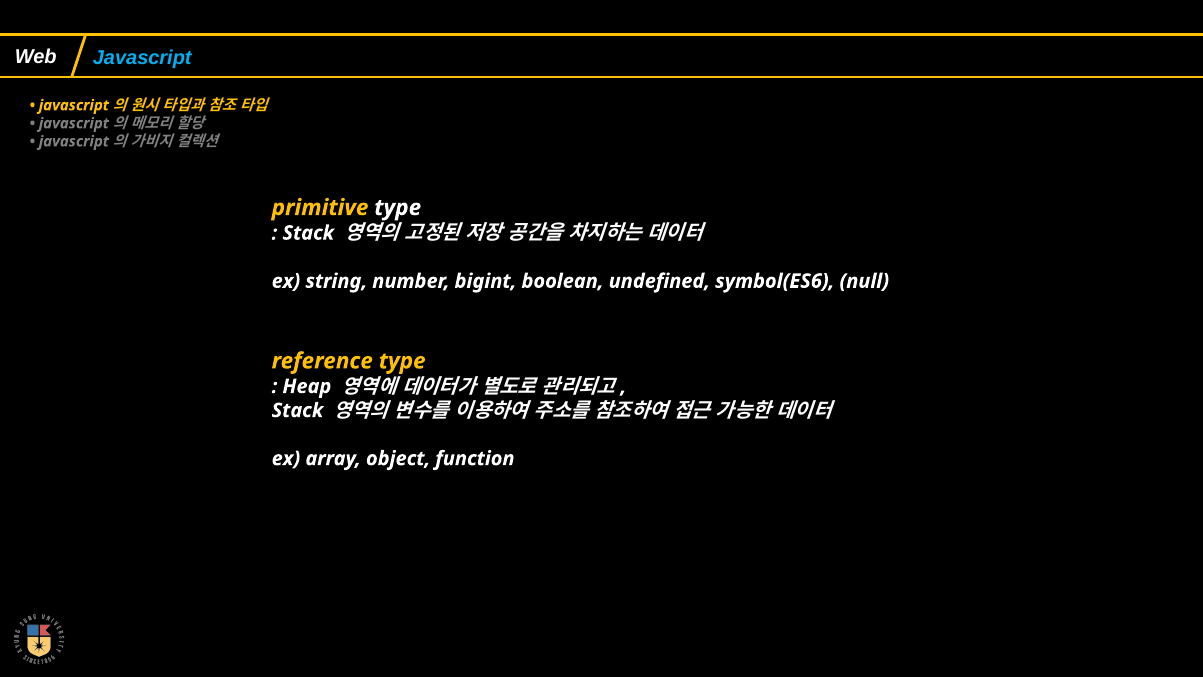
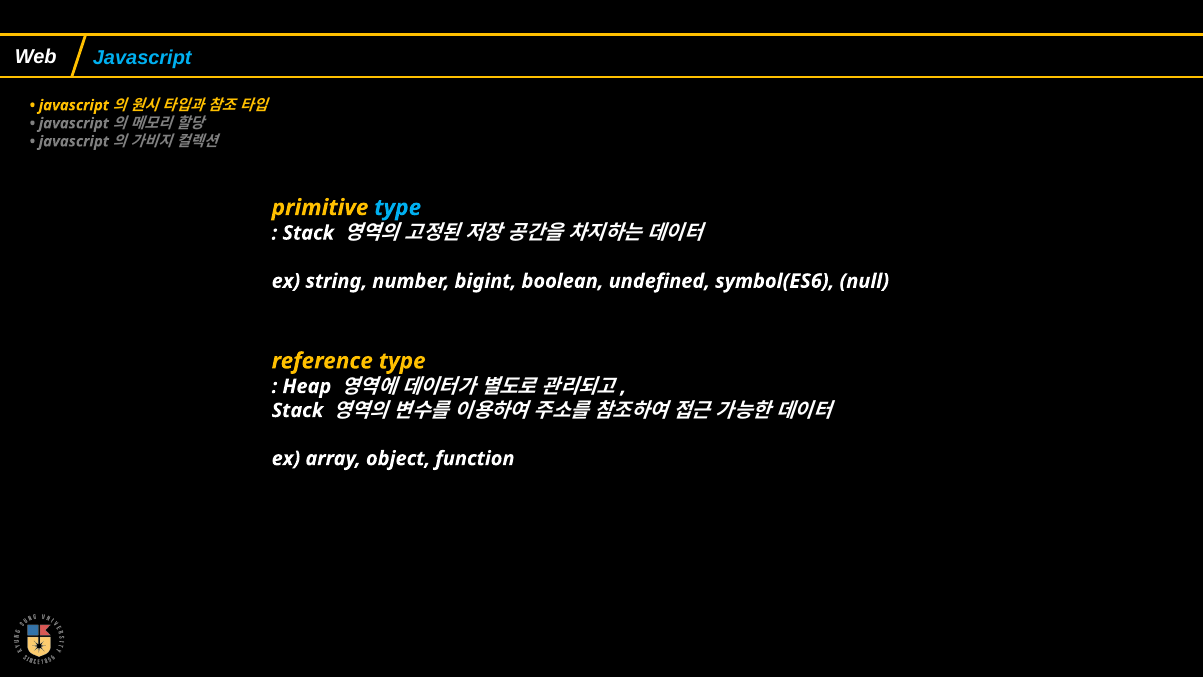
type at (398, 208) colour: white -> light blue
